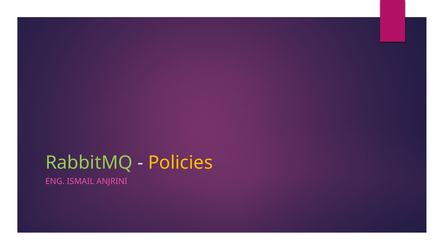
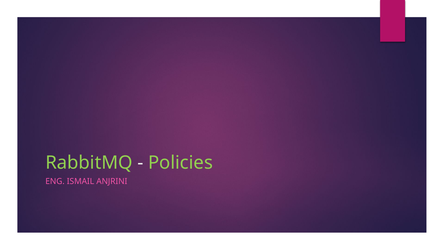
Policies colour: yellow -> light green
